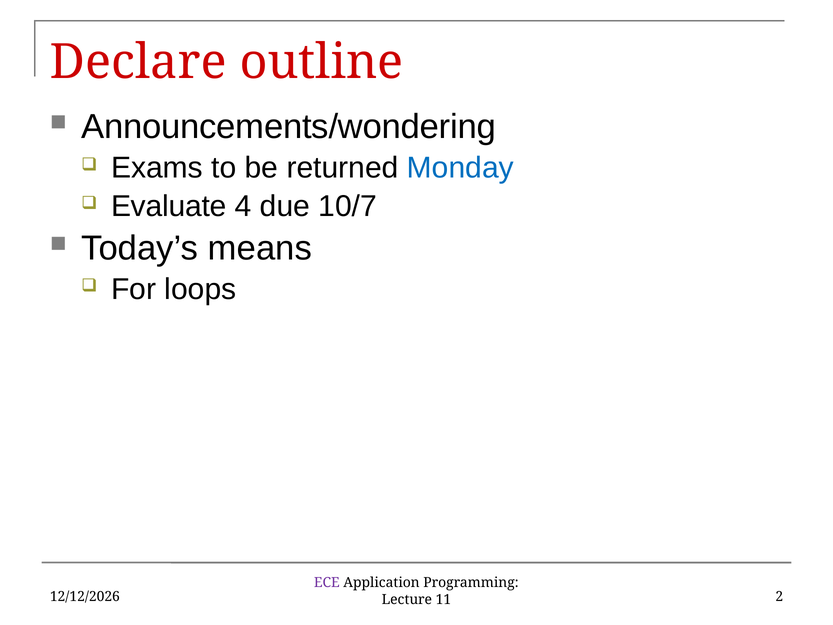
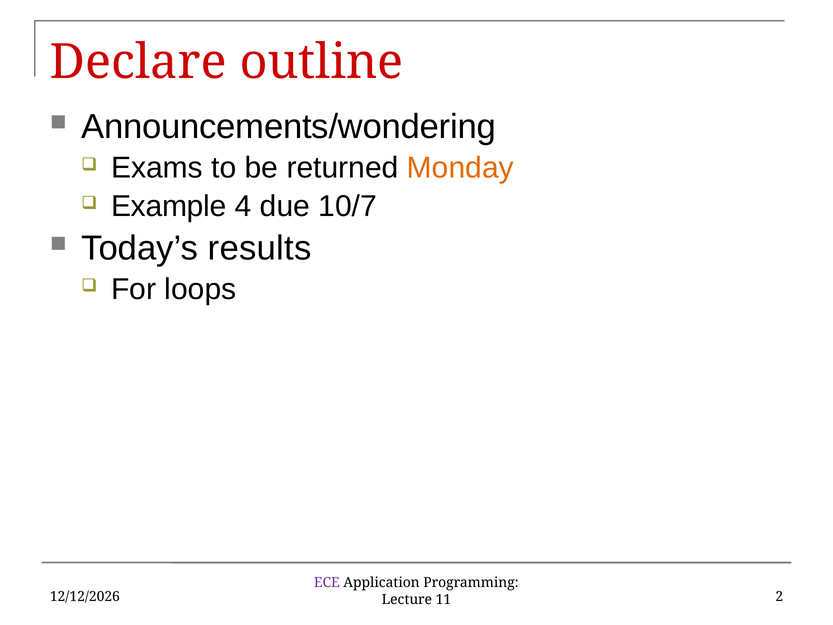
Monday colour: blue -> orange
Evaluate: Evaluate -> Example
means: means -> results
